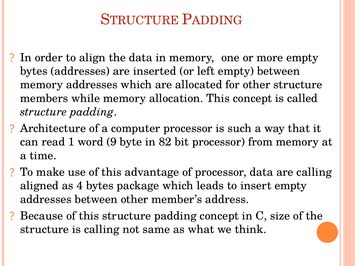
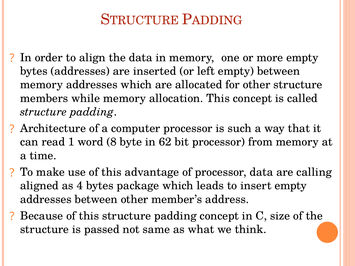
9: 9 -> 8
82: 82 -> 62
is calling: calling -> passed
